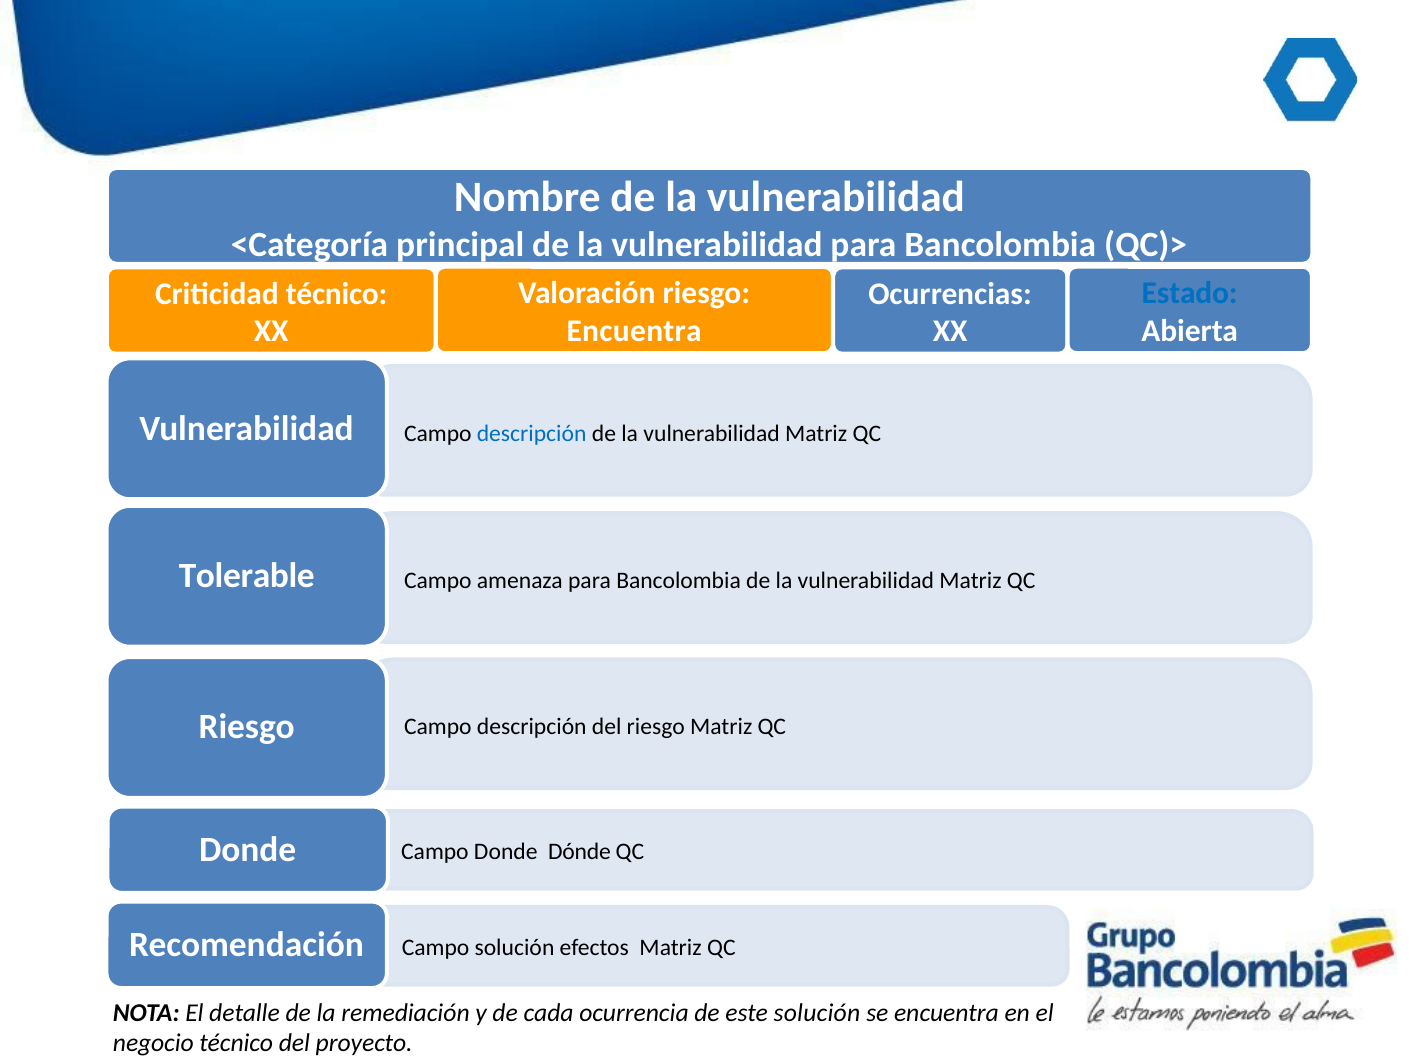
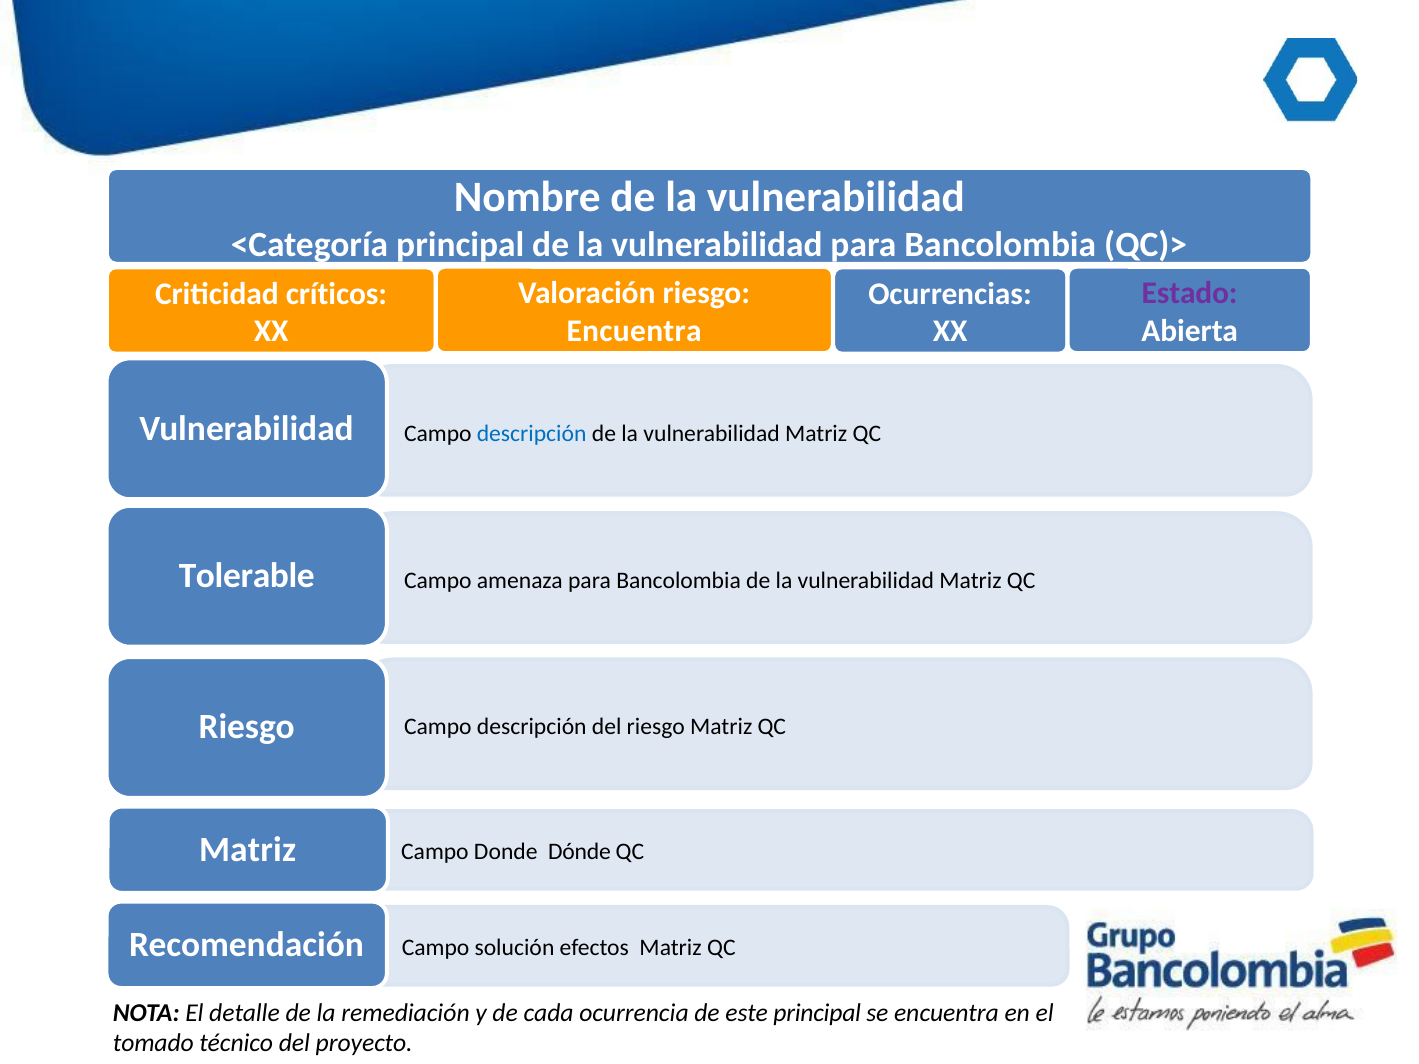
Estado colour: blue -> purple
Criticidad técnico: técnico -> críticos
Donde at (248, 850): Donde -> Matriz
este solución: solución -> principal
negocio: negocio -> tomado
